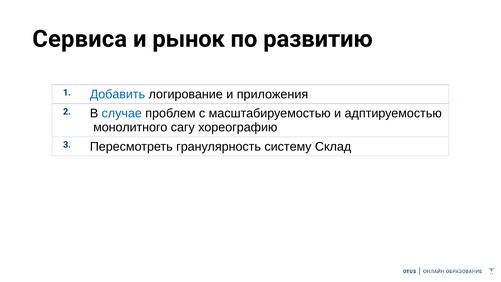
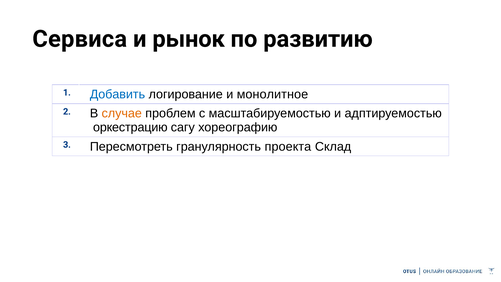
приложения: приложения -> монолитное
случае colour: blue -> orange
монолитного: монолитного -> оркестрацию
систему: систему -> проекта
